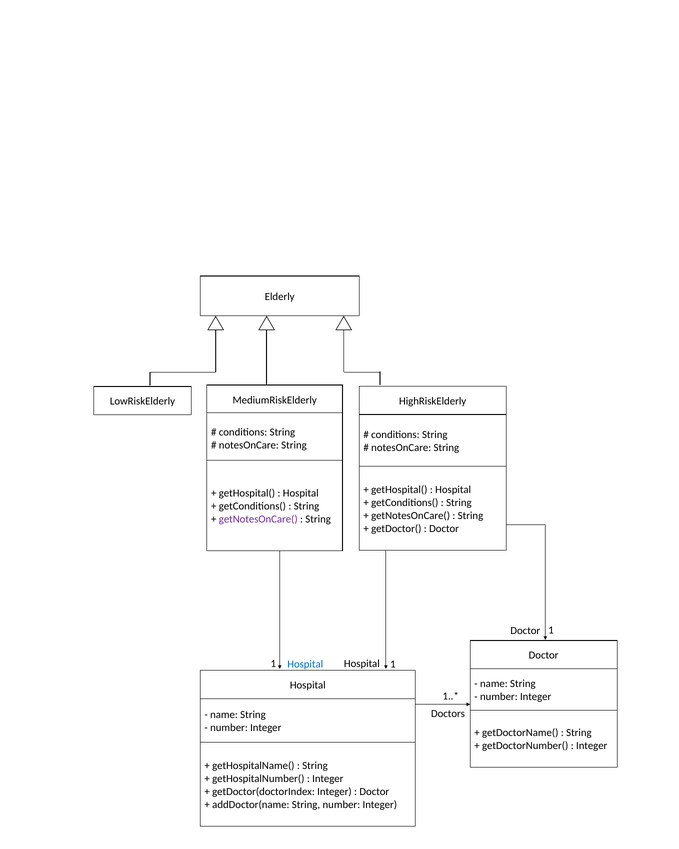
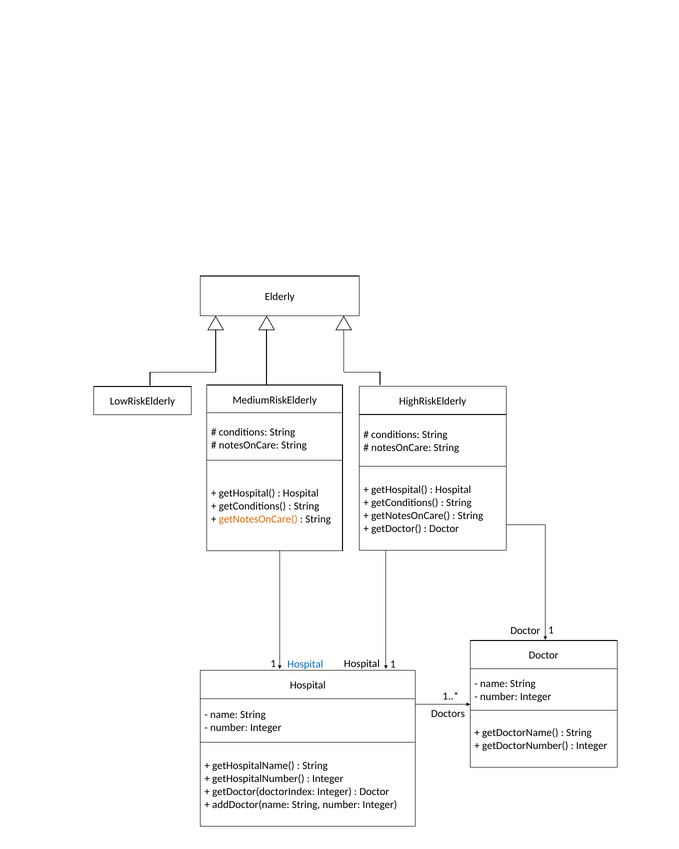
getNotesOnCare( at (258, 520) colour: purple -> orange
